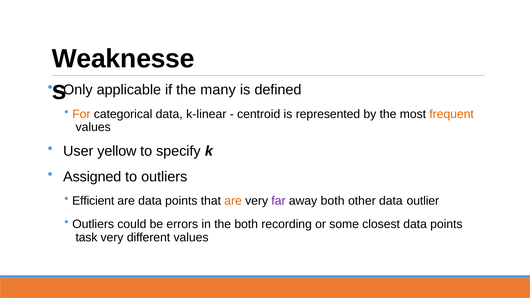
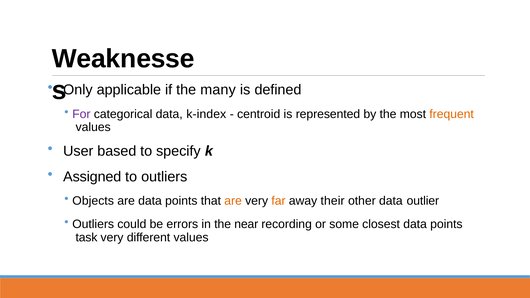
For colour: orange -> purple
k-linear: k-linear -> k-index
yellow: yellow -> based
Efficient: Efficient -> Objects
far colour: purple -> orange
away both: both -> their
the both: both -> near
